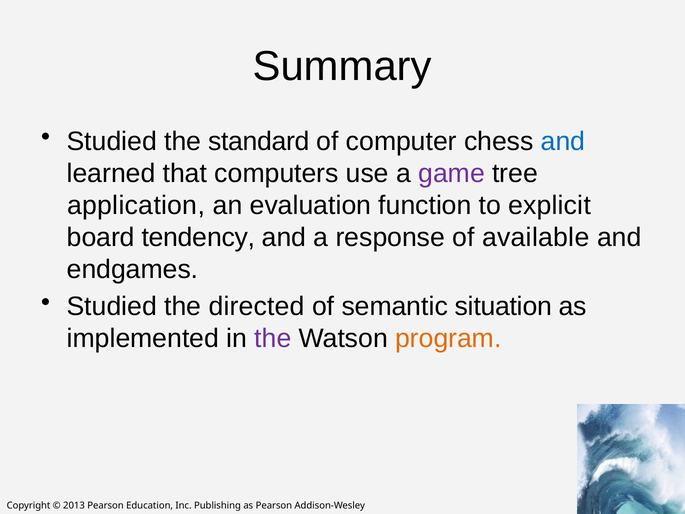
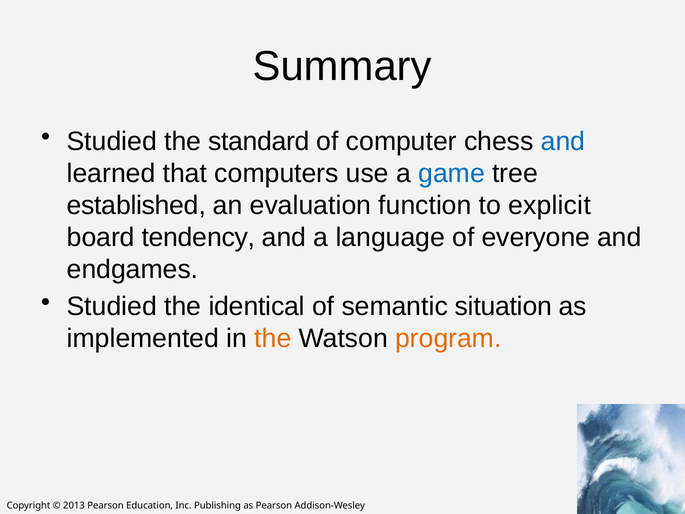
game colour: purple -> blue
application: application -> established
response: response -> language
available: available -> everyone
directed: directed -> identical
the at (273, 338) colour: purple -> orange
